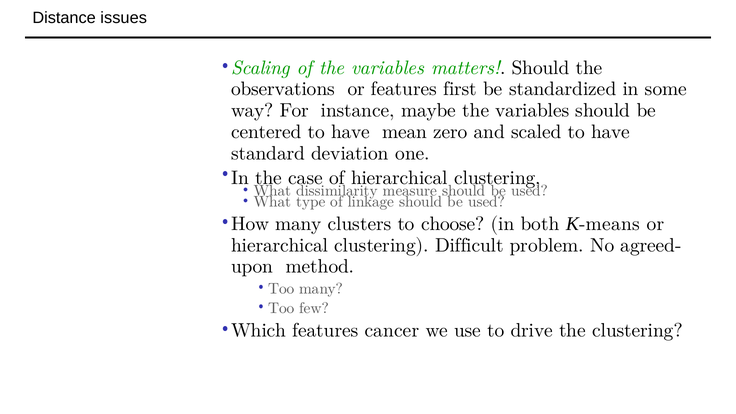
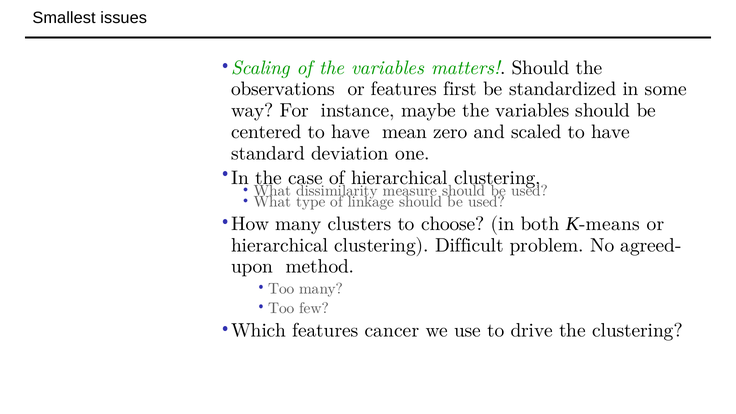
Distance: Distance -> Smallest
